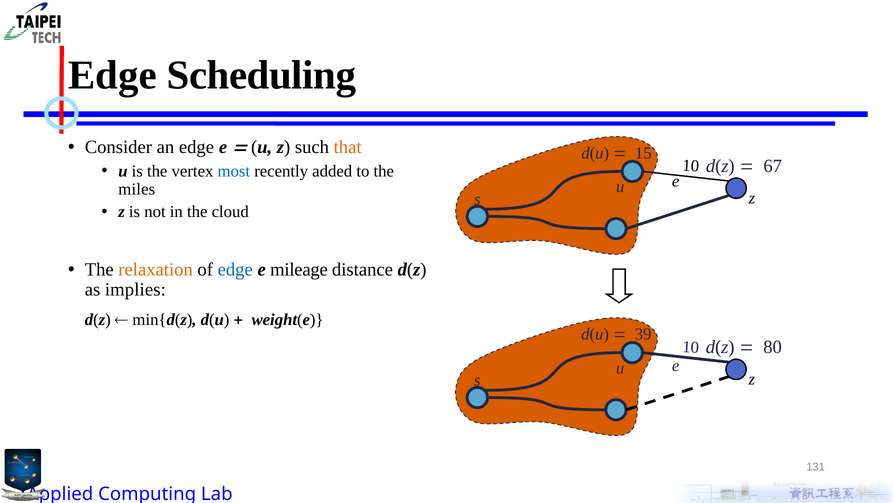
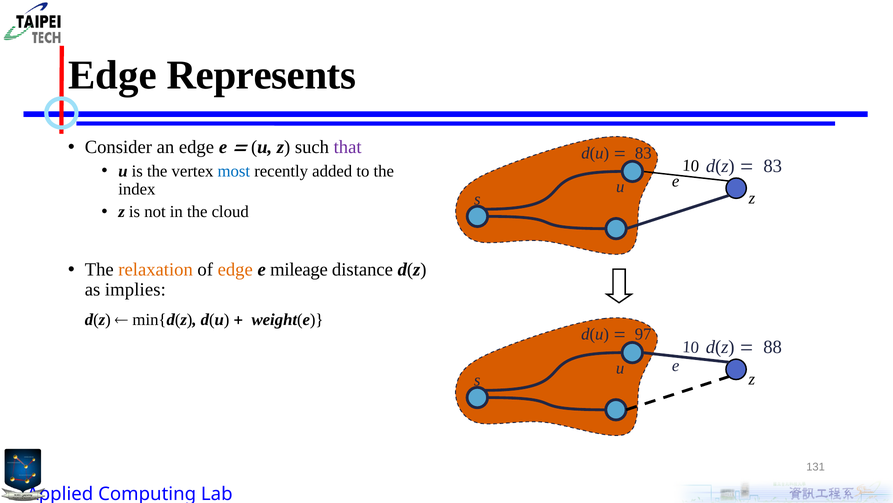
Scheduling: Scheduling -> Represents
that colour: orange -> purple
15 at (643, 153): 15 -> 83
67 at (773, 166): 67 -> 83
miles: miles -> index
edge at (235, 269) colour: blue -> orange
39: 39 -> 97
80: 80 -> 88
